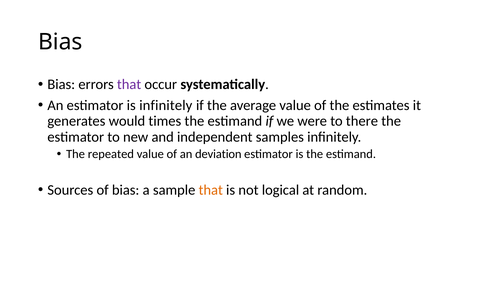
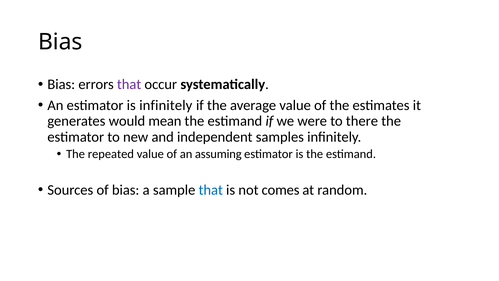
times: times -> mean
deviation: deviation -> assuming
that at (211, 190) colour: orange -> blue
logical: logical -> comes
